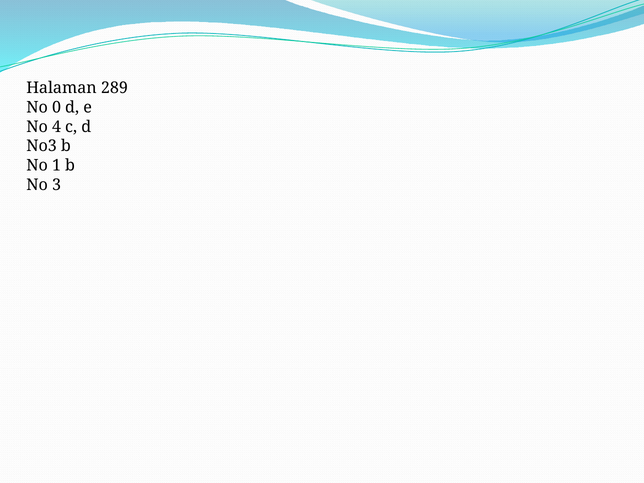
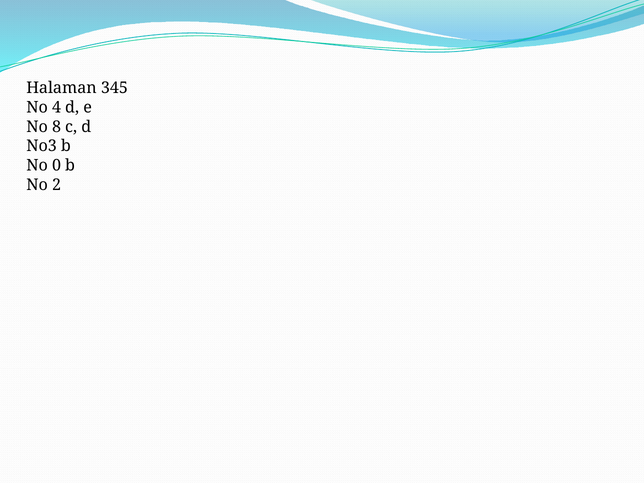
289: 289 -> 345
0: 0 -> 4
4: 4 -> 8
1: 1 -> 0
3: 3 -> 2
